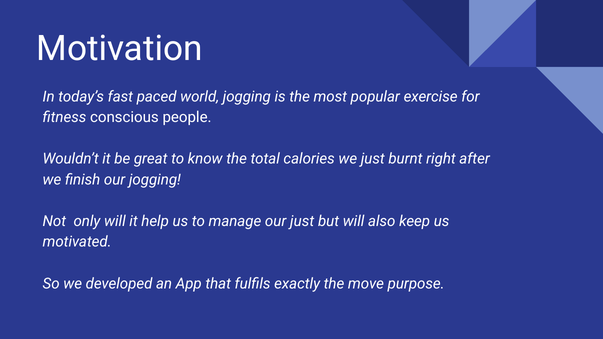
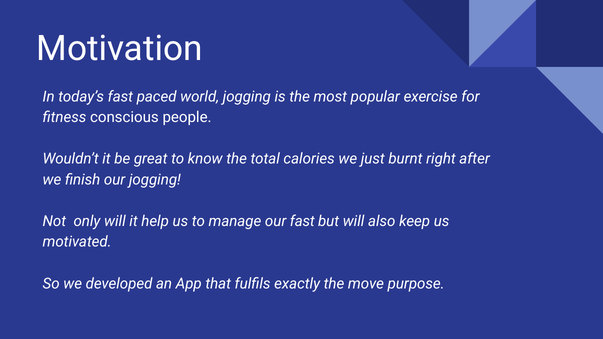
our just: just -> fast
